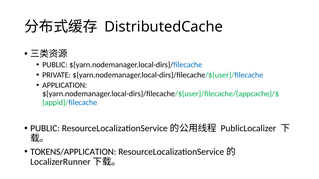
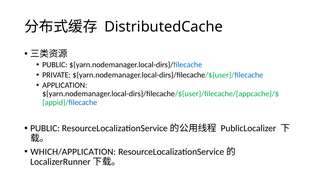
TOKENS/APPLICATION: TOKENS/APPLICATION -> WHICH/APPLICATION
